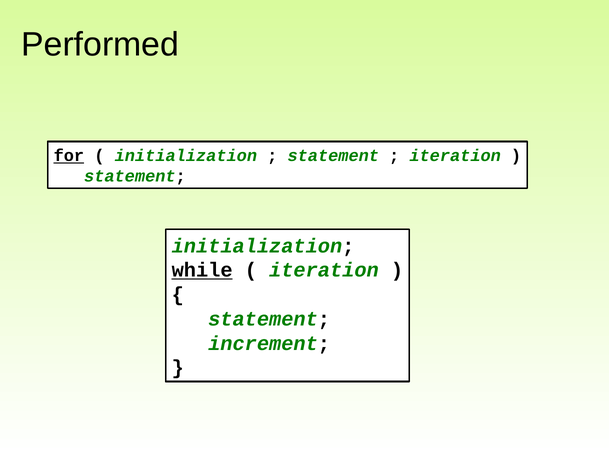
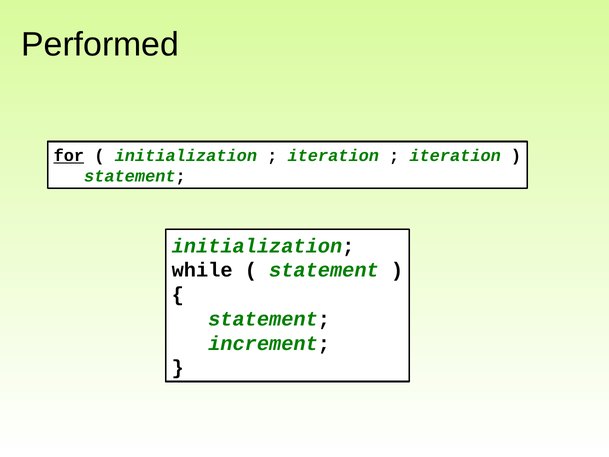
statement at (333, 156): statement -> iteration
while underline: present -> none
iteration at (324, 270): iteration -> statement
